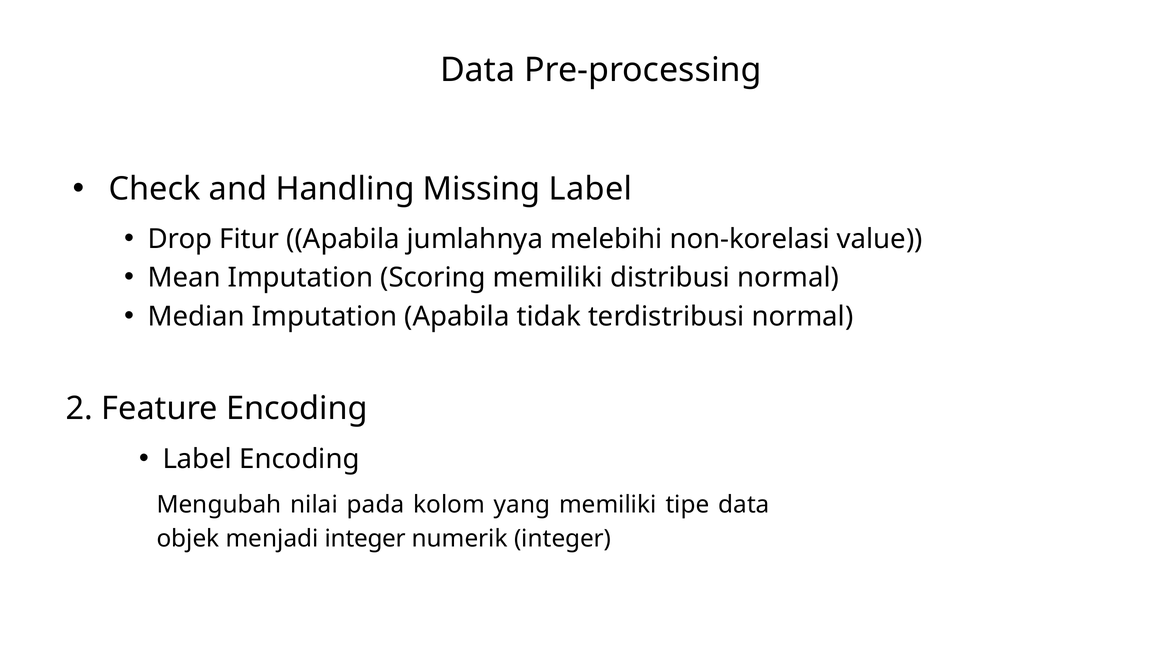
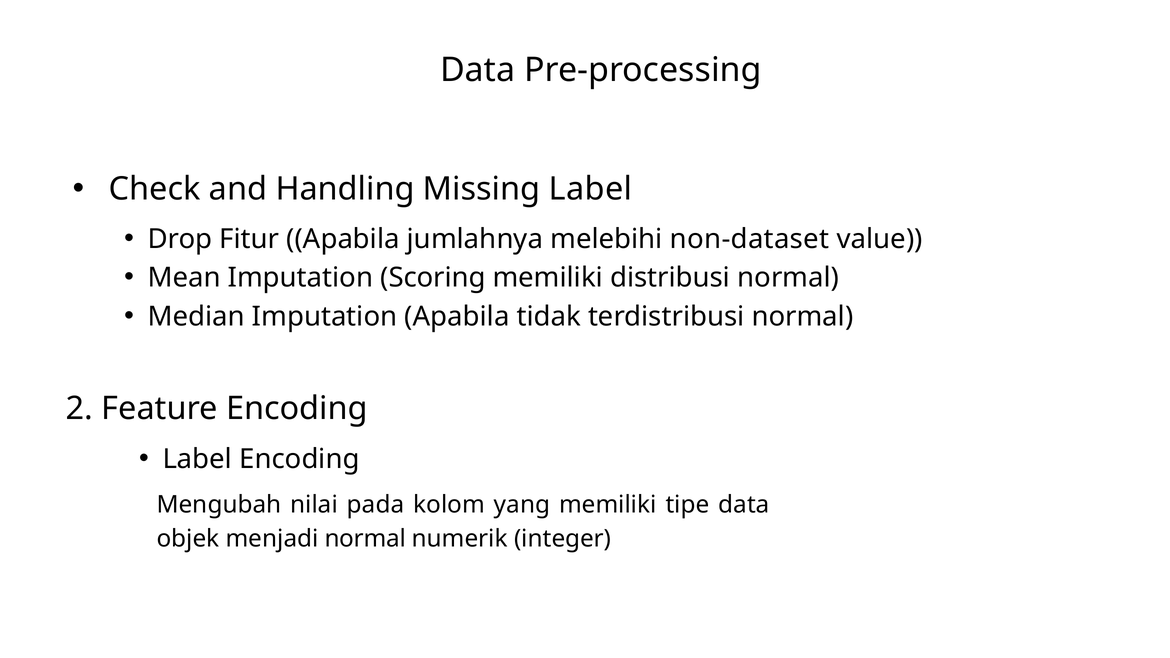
non-korelasi: non-korelasi -> non-dataset
menjadi integer: integer -> normal
